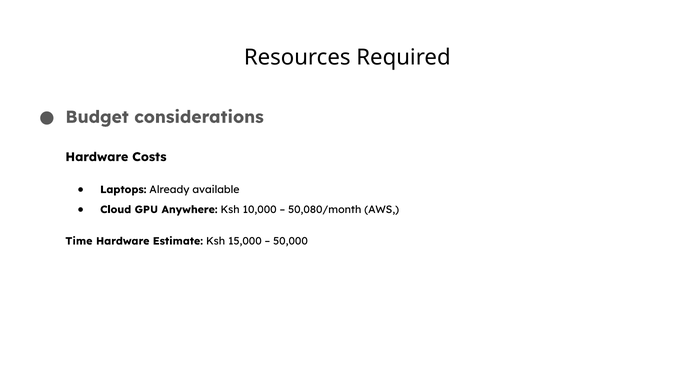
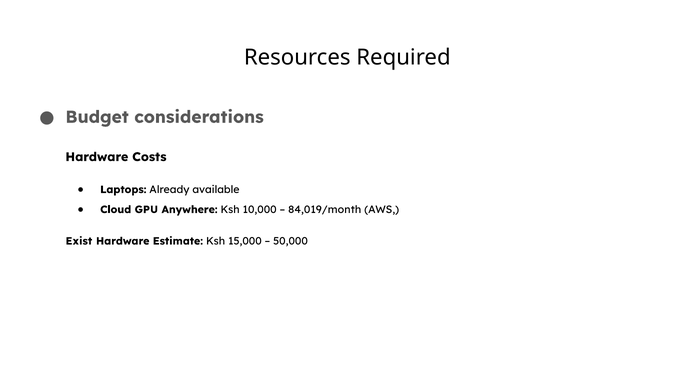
50,080/month: 50,080/month -> 84,019/month
Time: Time -> Exist
